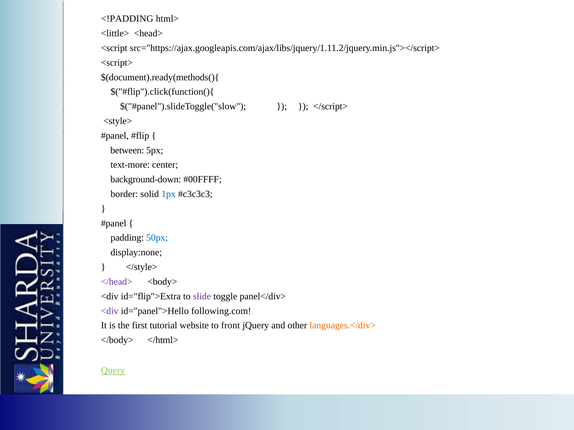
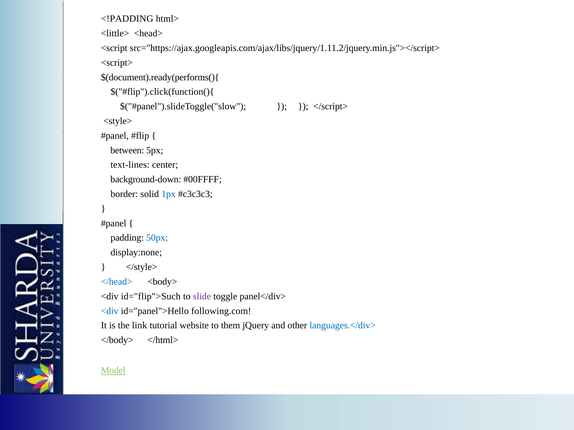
$(document).ready(methods(){: $(document).ready(methods(){ -> $(document).ready(performs(){
text-more: text-more -> text-lines
</head> colour: purple -> blue
id="flip">Extra: id="flip">Extra -> id="flip">Such
<div at (110, 311) colour: purple -> blue
first: first -> link
front: front -> them
languages.</div> colour: orange -> blue
Query: Query -> Model
